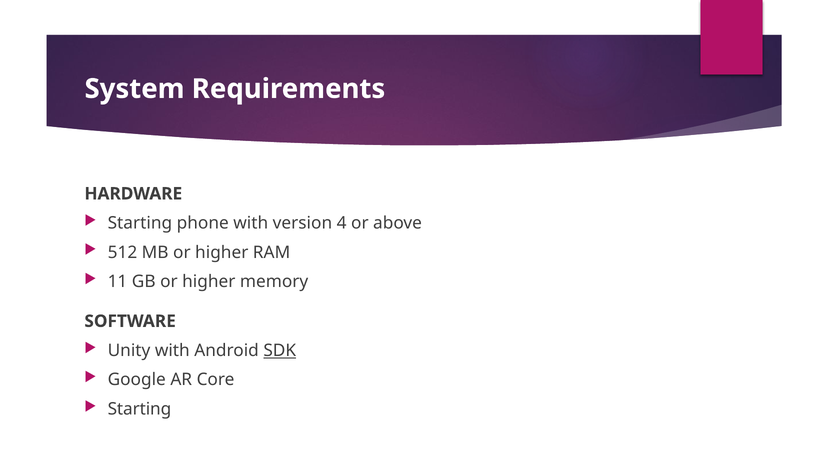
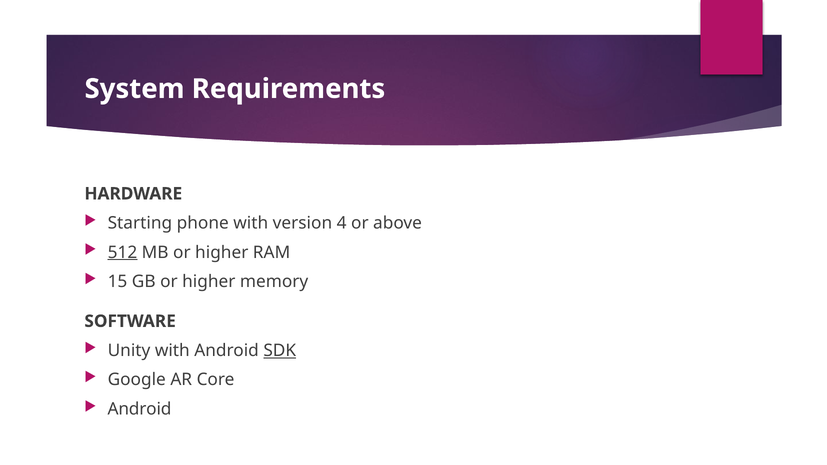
512 underline: none -> present
11: 11 -> 15
Starting at (139, 409): Starting -> Android
